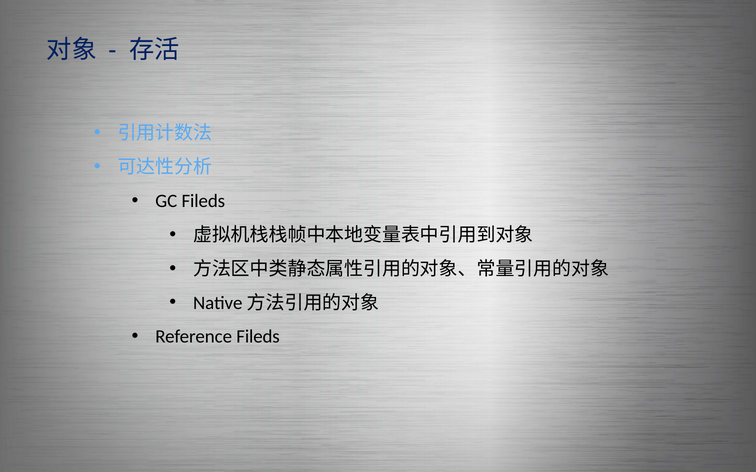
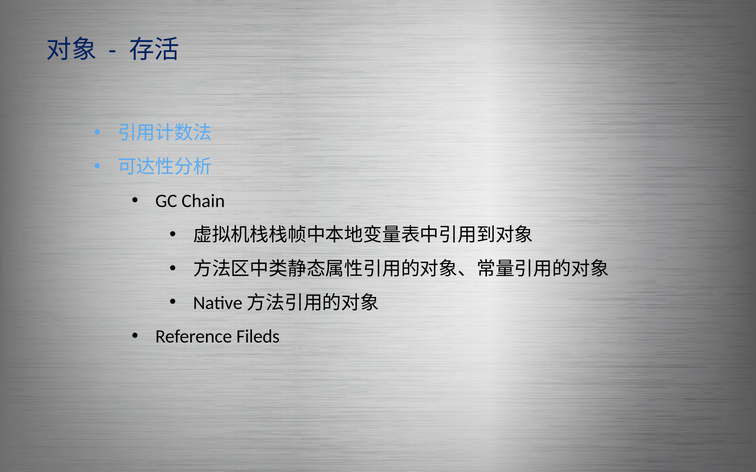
GC Fileds: Fileds -> Chain
